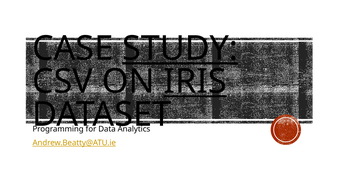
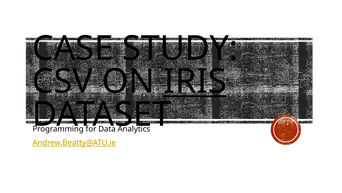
STUDY underline: present -> none
